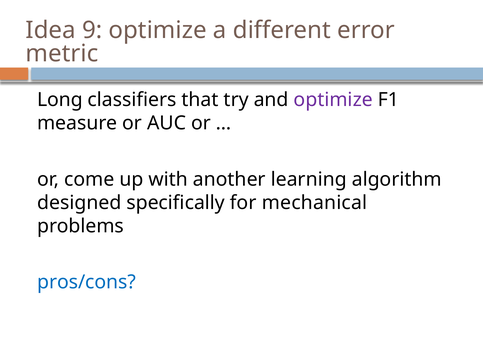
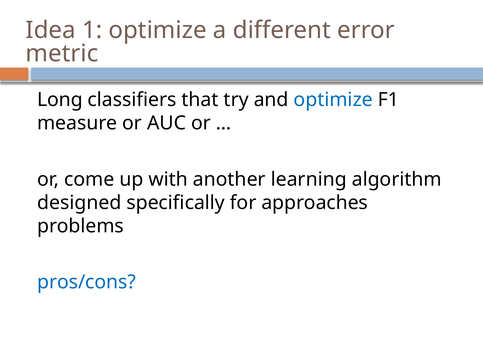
9: 9 -> 1
optimize at (333, 100) colour: purple -> blue
mechanical: mechanical -> approaches
